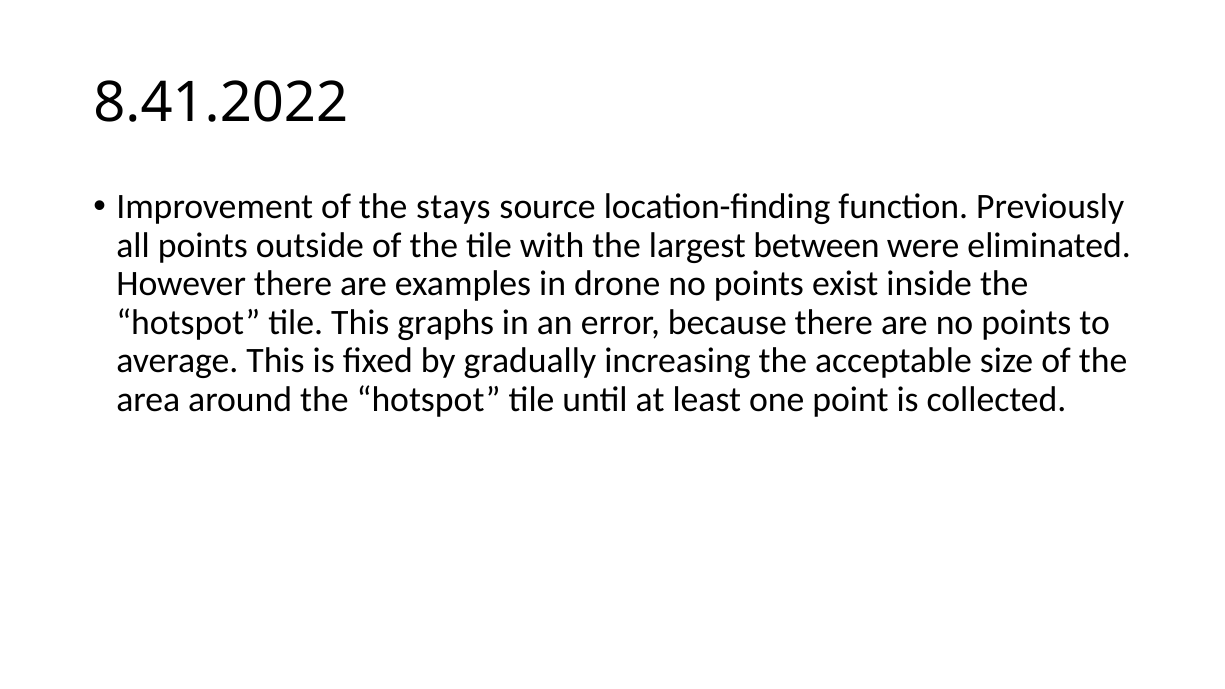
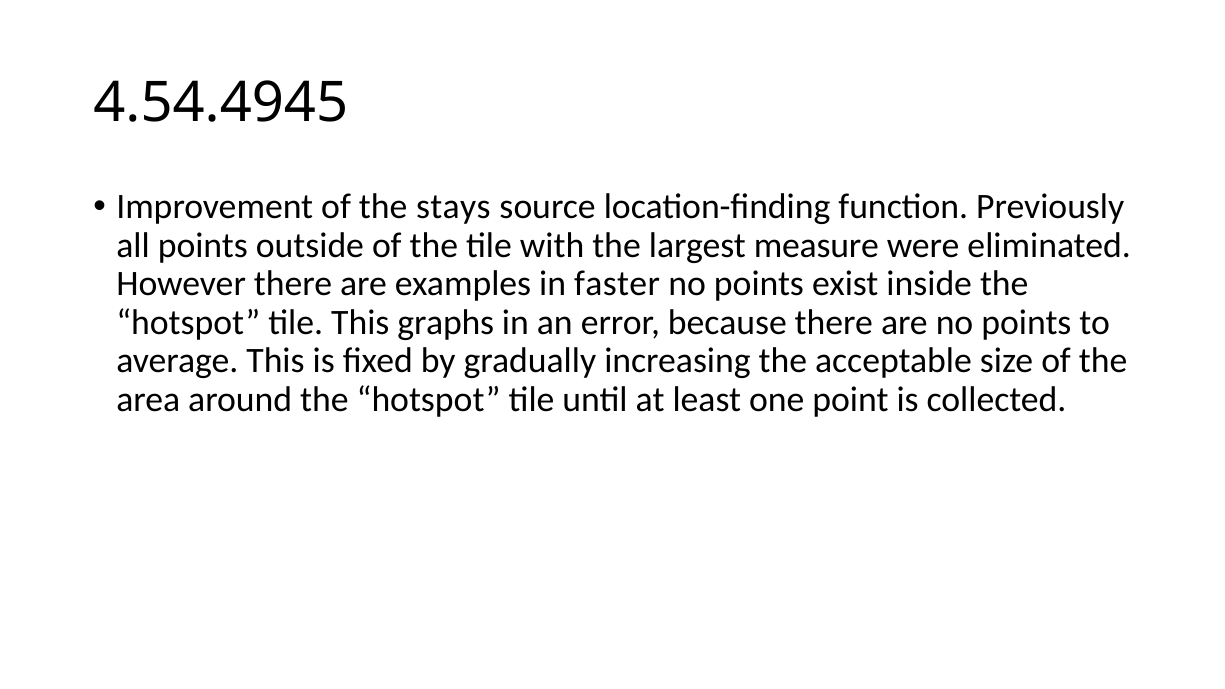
8.41.2022: 8.41.2022 -> 4.54.4945
between: between -> measure
drone: drone -> faster
